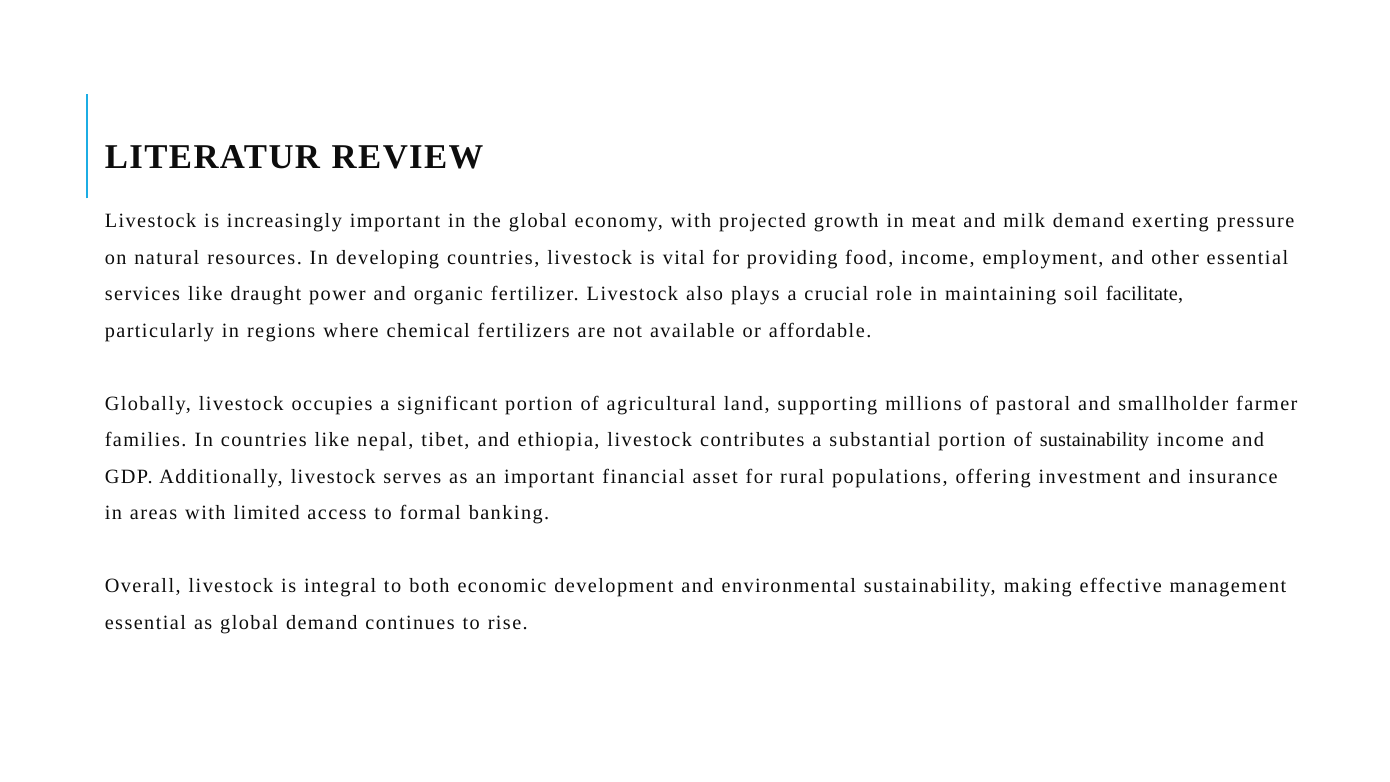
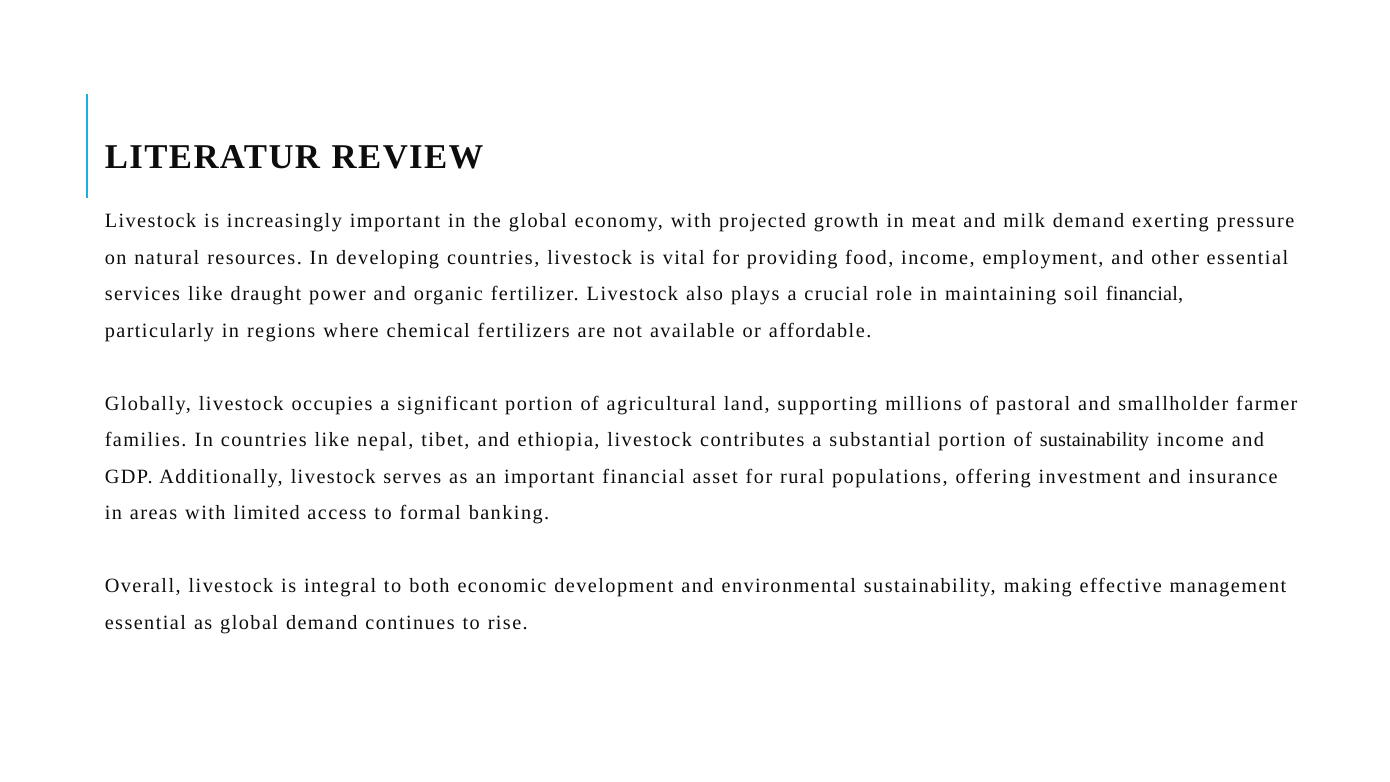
soil facilitate: facilitate -> financial
